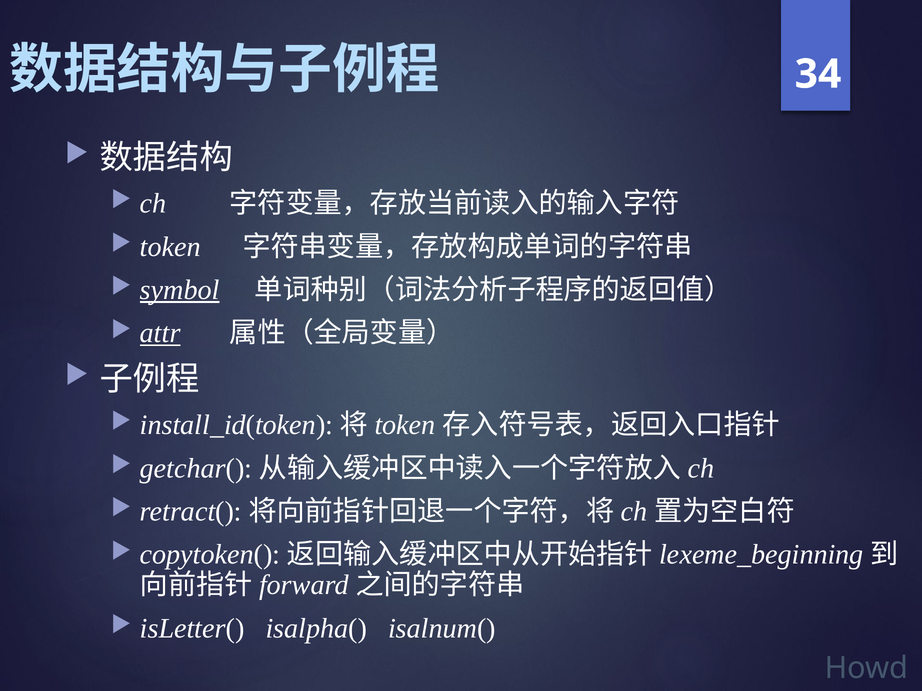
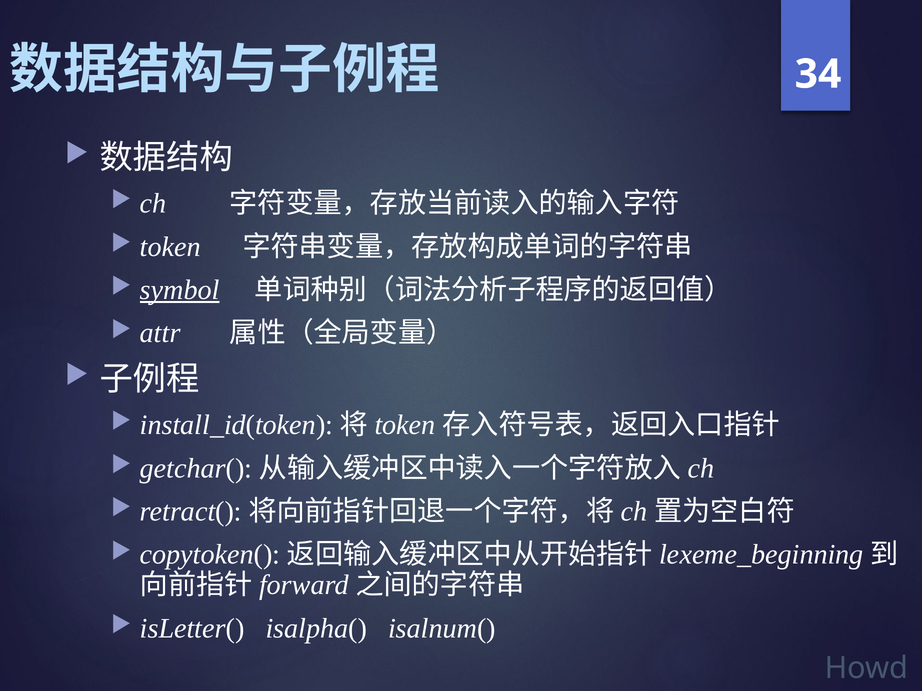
attr underline: present -> none
